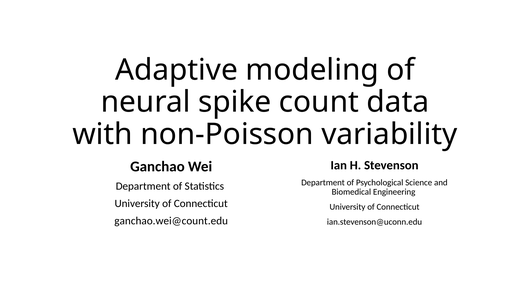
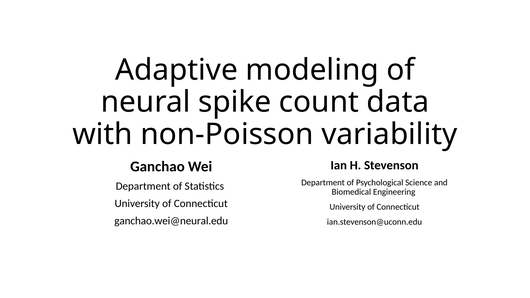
ganchao.wei@count.edu: ganchao.wei@count.edu -> ganchao.wei@neural.edu
